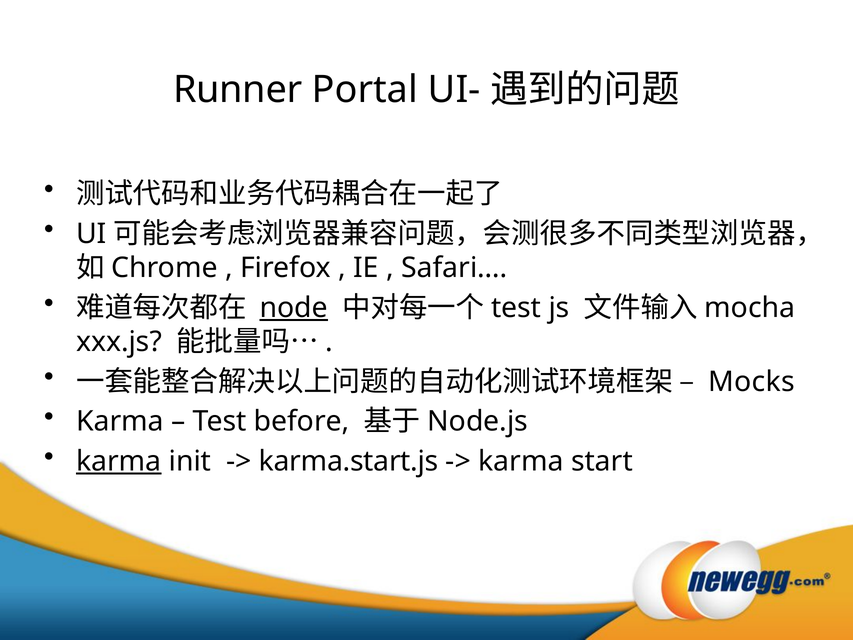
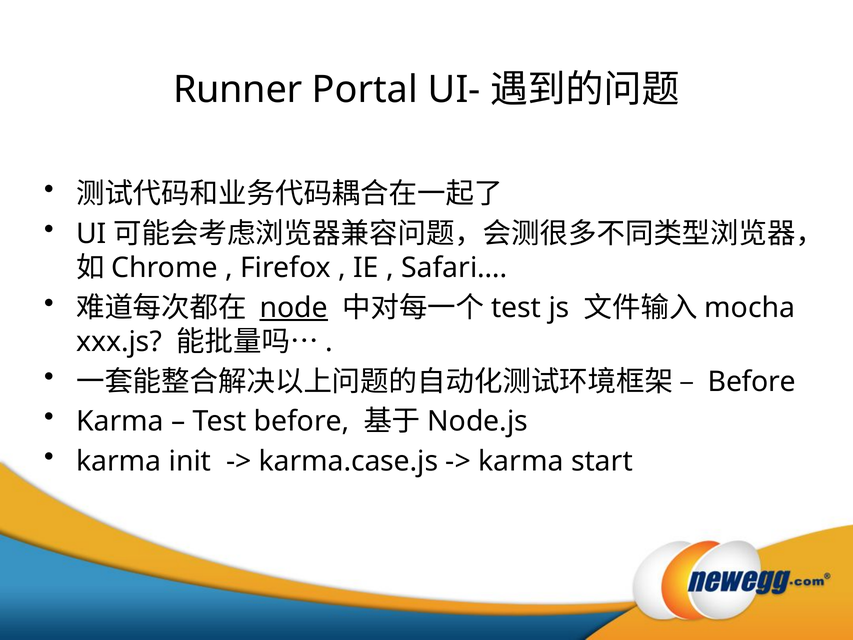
Mocks at (752, 382): Mocks -> Before
karma at (119, 461) underline: present -> none
karma.start.js: karma.start.js -> karma.case.js
